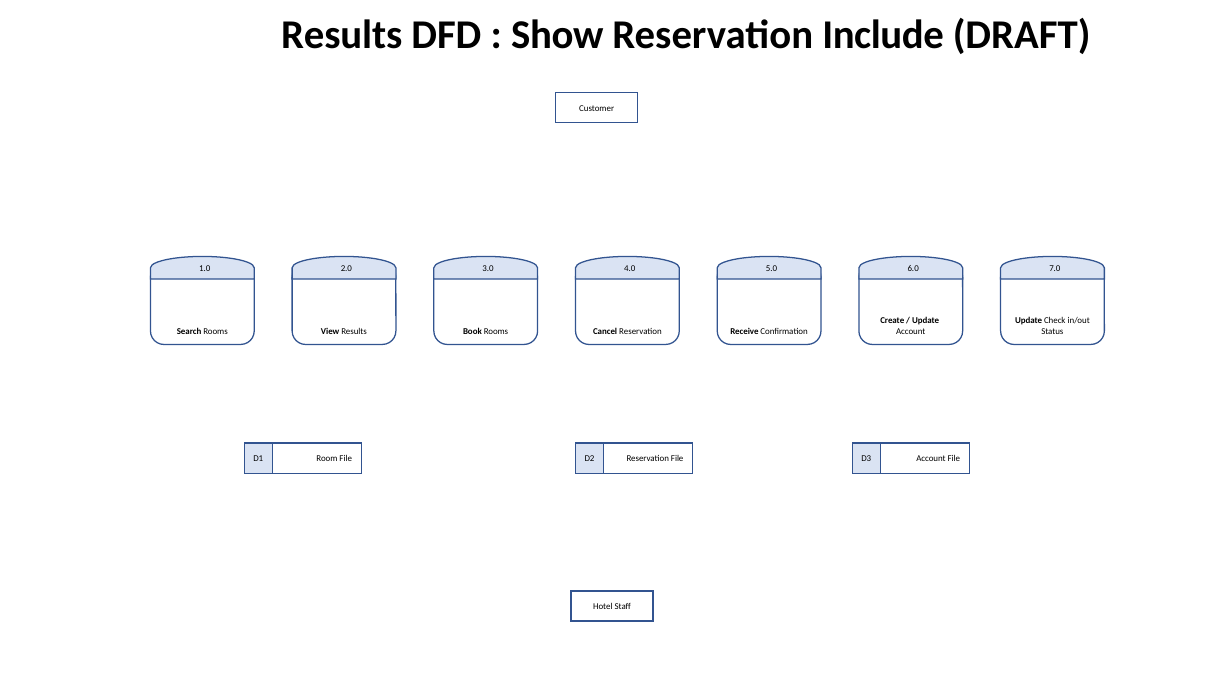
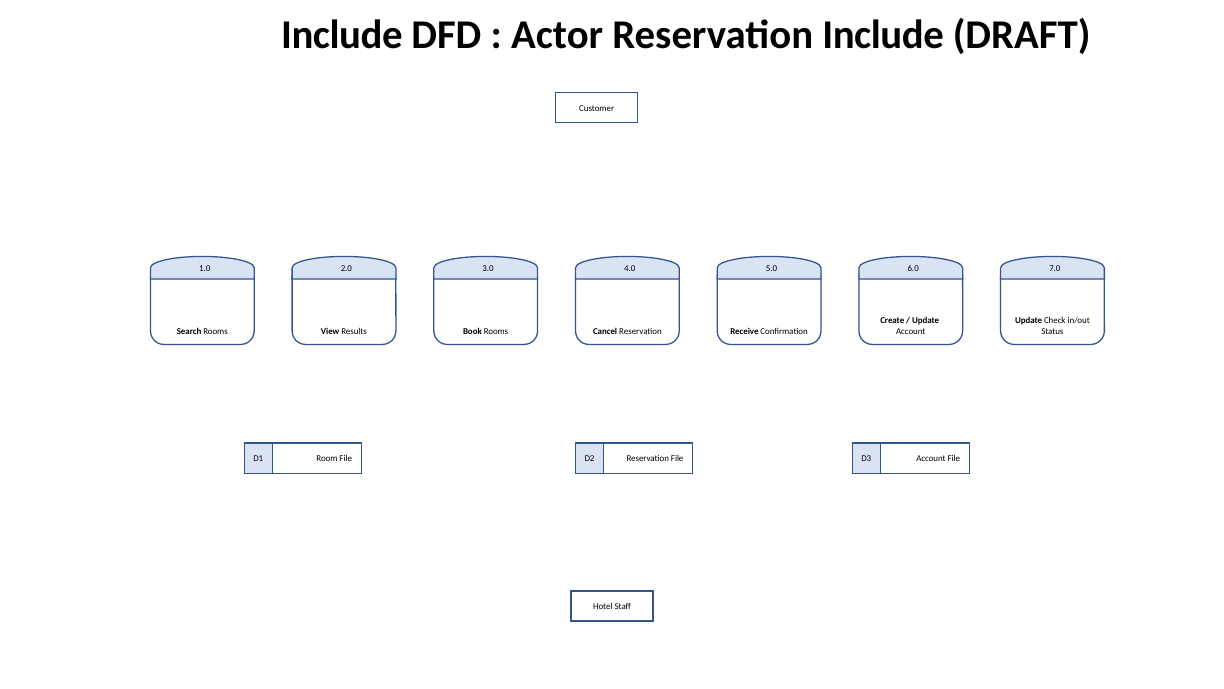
Results at (342, 35): Results -> Include
Show: Show -> Actor
